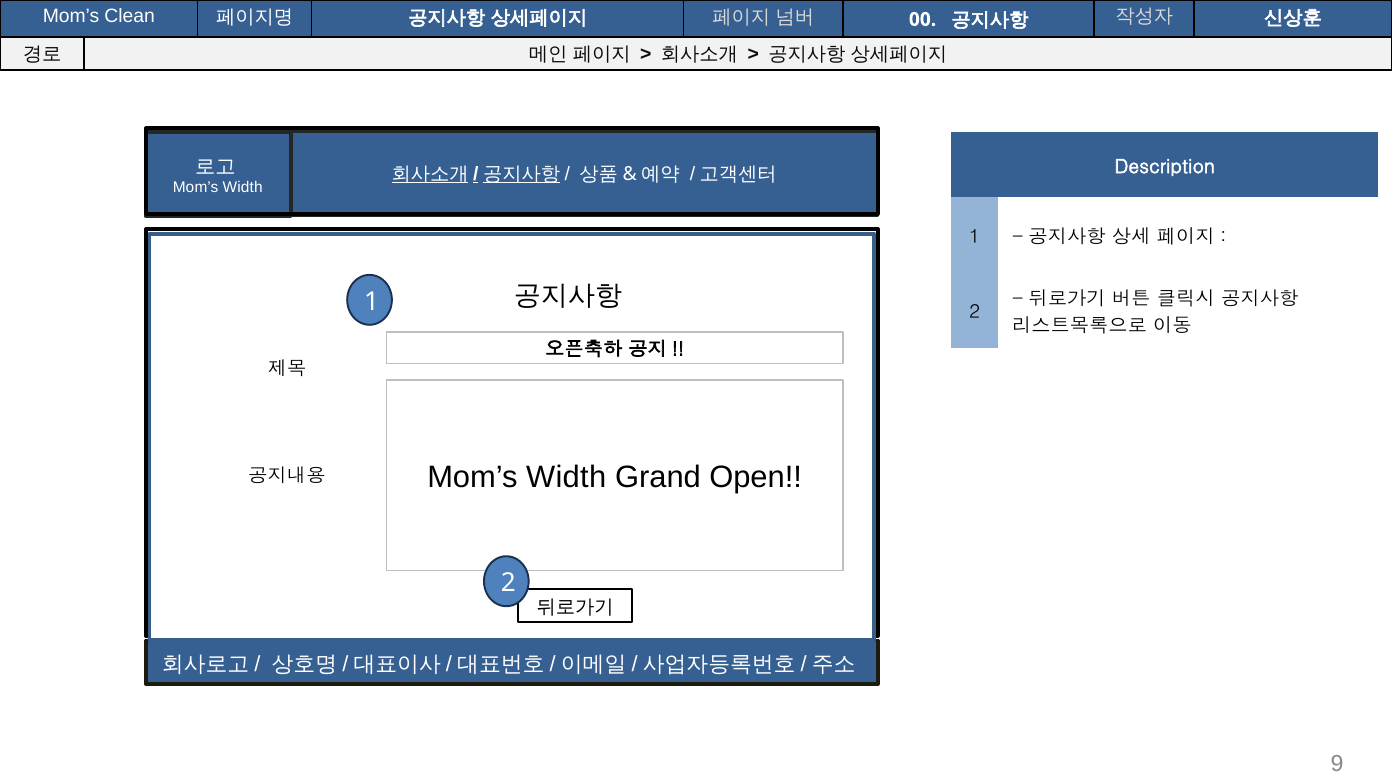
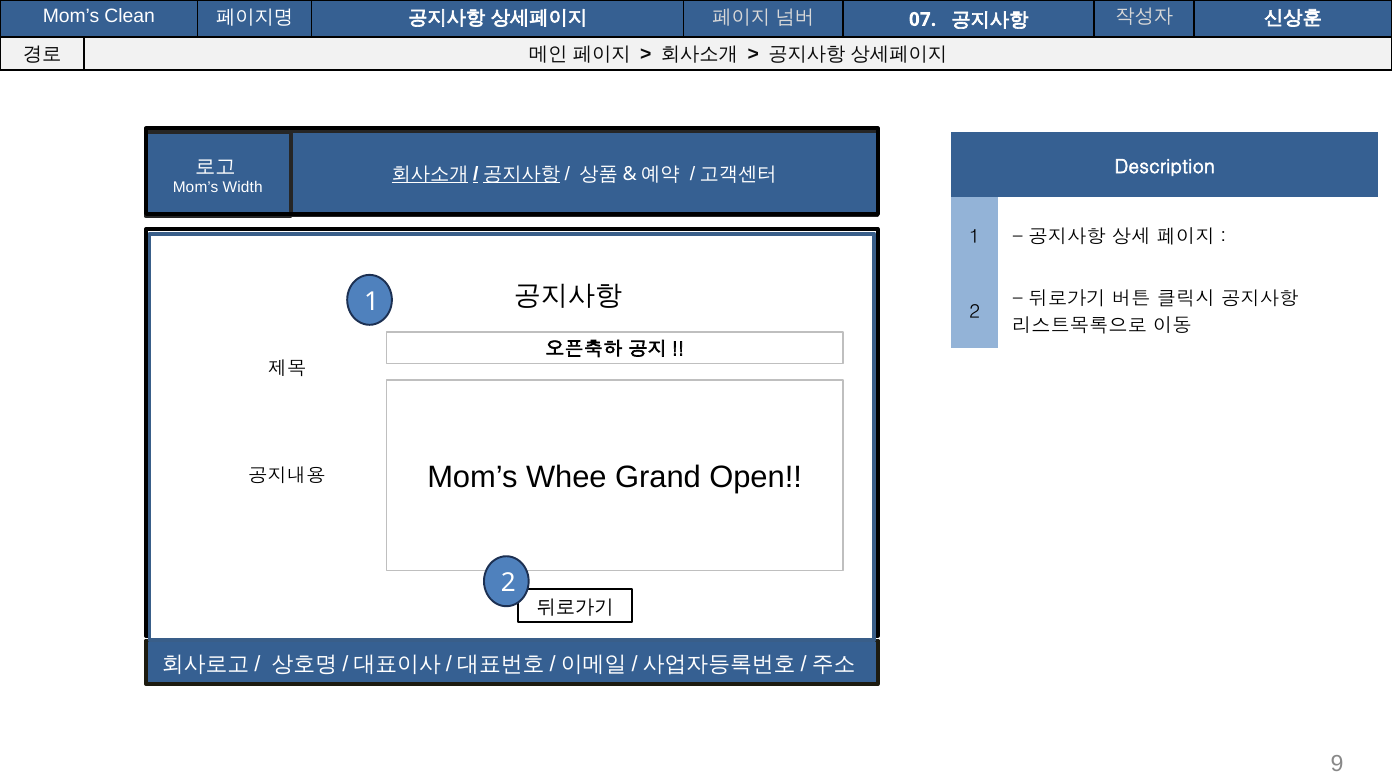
00: 00 -> 07
Width at (566, 478): Width -> Whee
